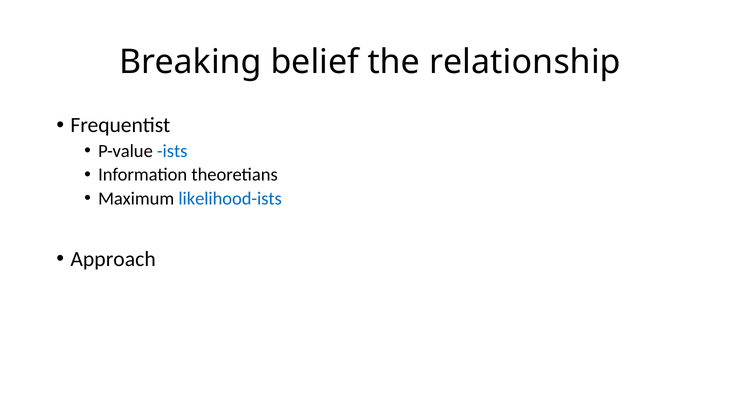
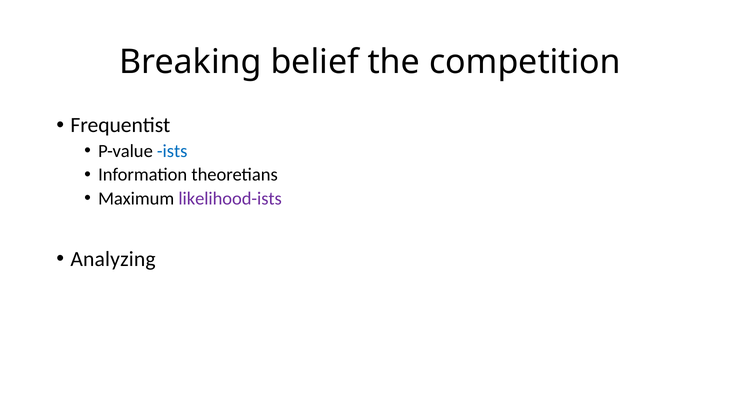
relationship: relationship -> competition
likelihood-ists colour: blue -> purple
Approach: Approach -> Analyzing
